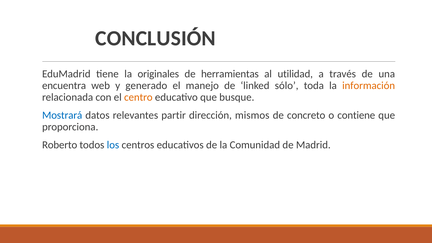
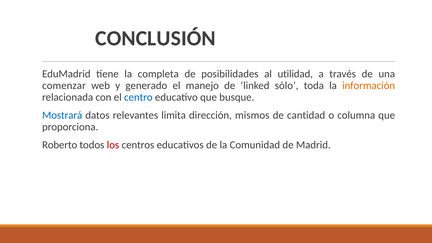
originales: originales -> completa
herramientas: herramientas -> posibilidades
encuentra: encuentra -> comenzar
centro colour: orange -> blue
partir: partir -> limita
concreto: concreto -> cantidad
contiene: contiene -> columna
los colour: blue -> red
